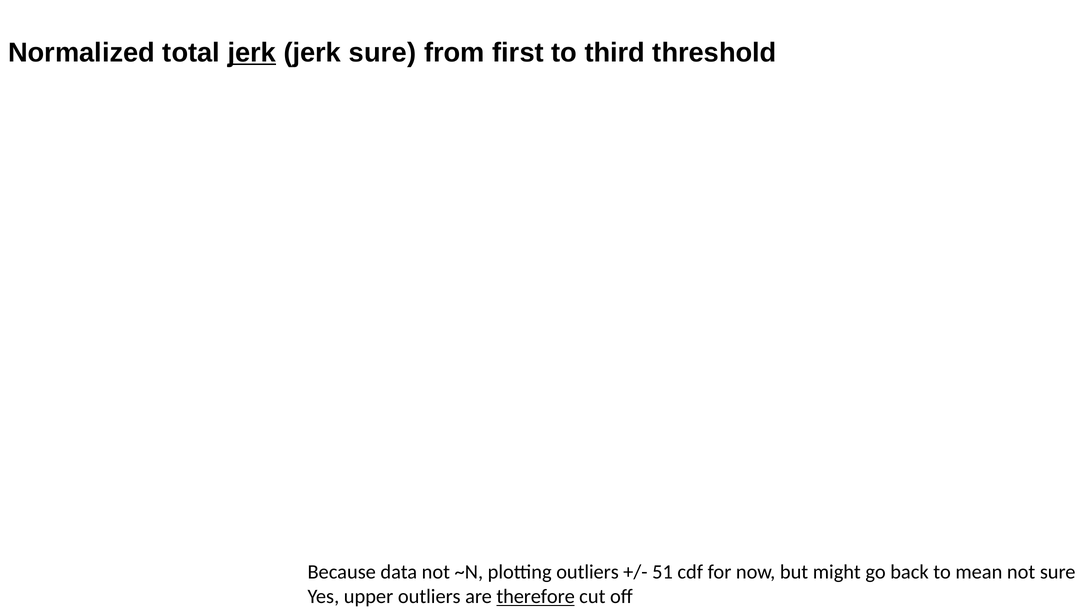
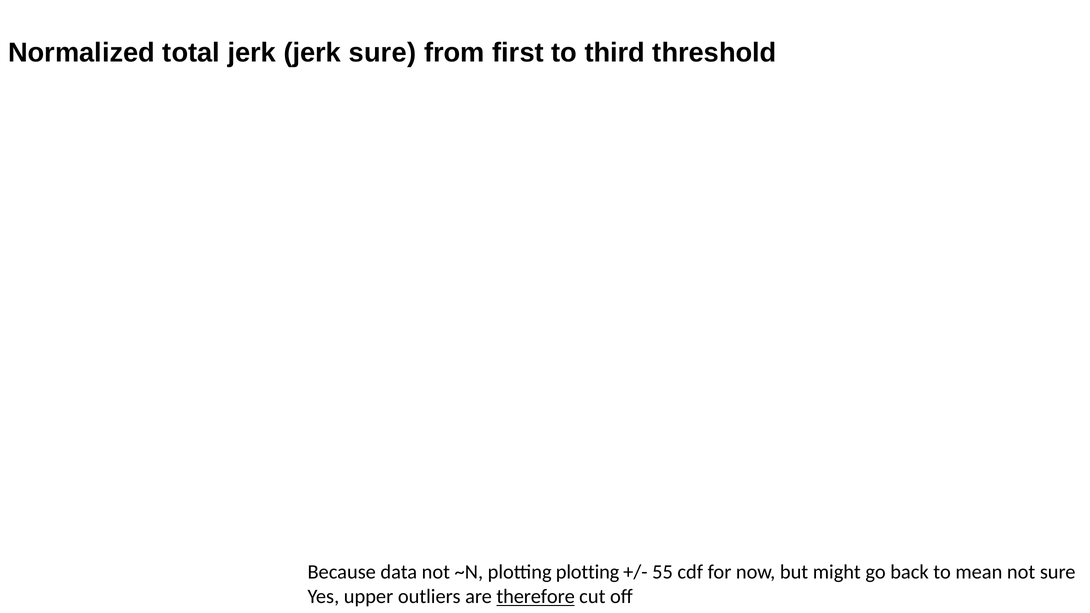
jerk at (252, 53) underline: present -> none
plotting outliers: outliers -> plotting
51: 51 -> 55
